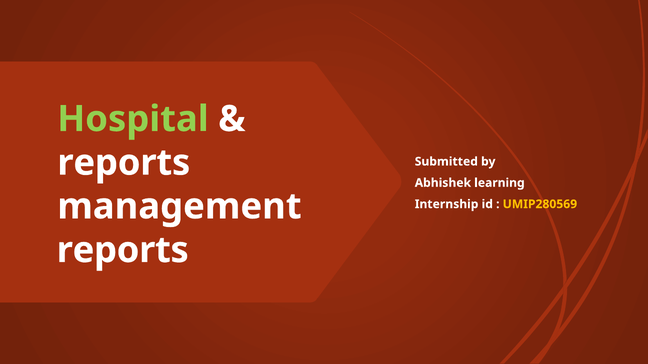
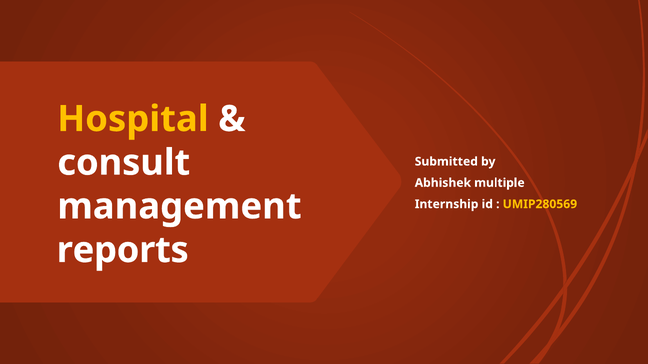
Hospital colour: light green -> yellow
reports at (124, 163): reports -> consult
learning: learning -> multiple
